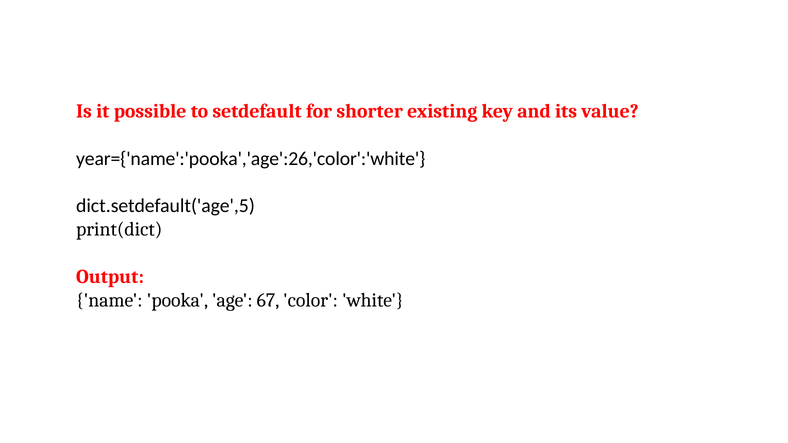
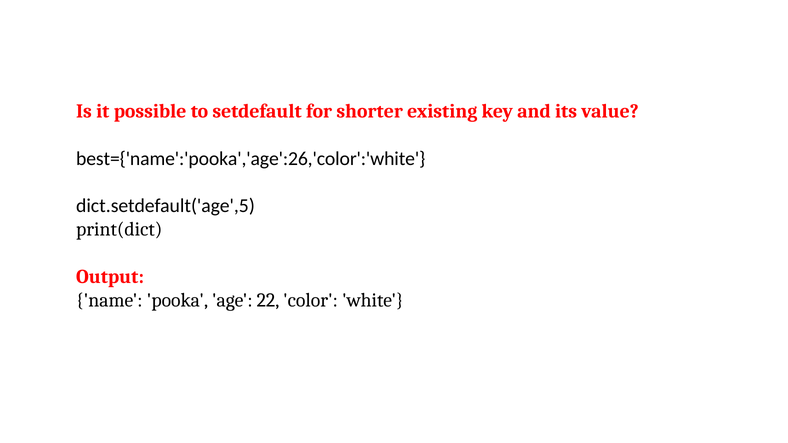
year={'name':'pooka','age':26,'color':'white: year={'name':'pooka','age':26,'color':'white -> best={'name':'pooka','age':26,'color':'white
67: 67 -> 22
